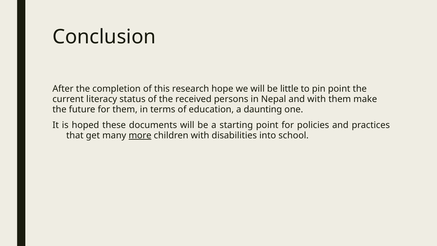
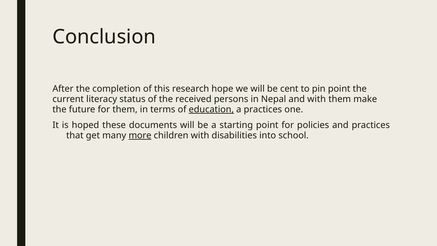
little: little -> cent
education underline: none -> present
a daunting: daunting -> practices
